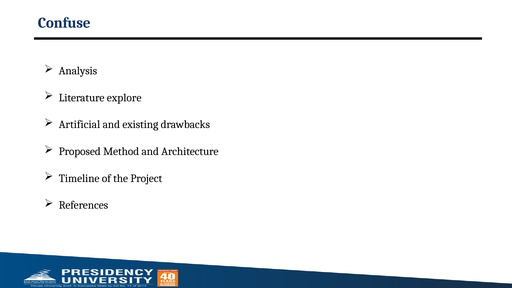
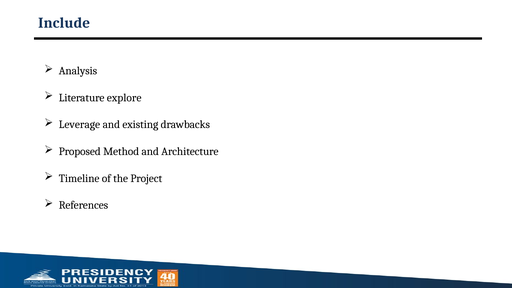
Confuse: Confuse -> Include
Artificial: Artificial -> Leverage
